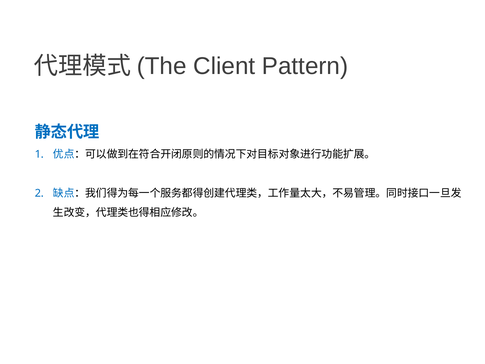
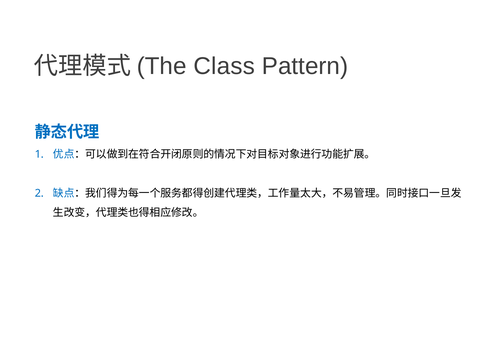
Client: Client -> Class
